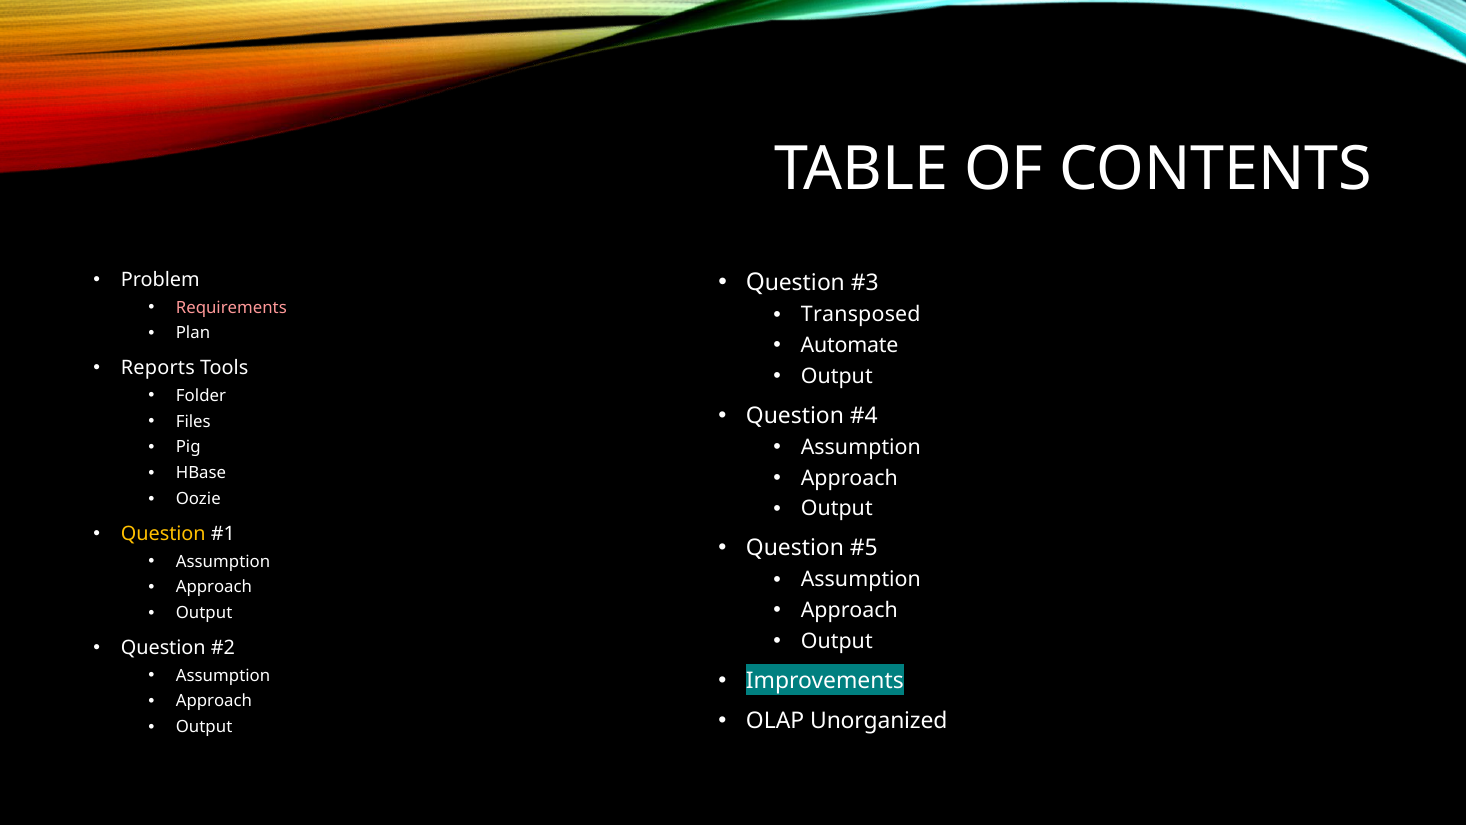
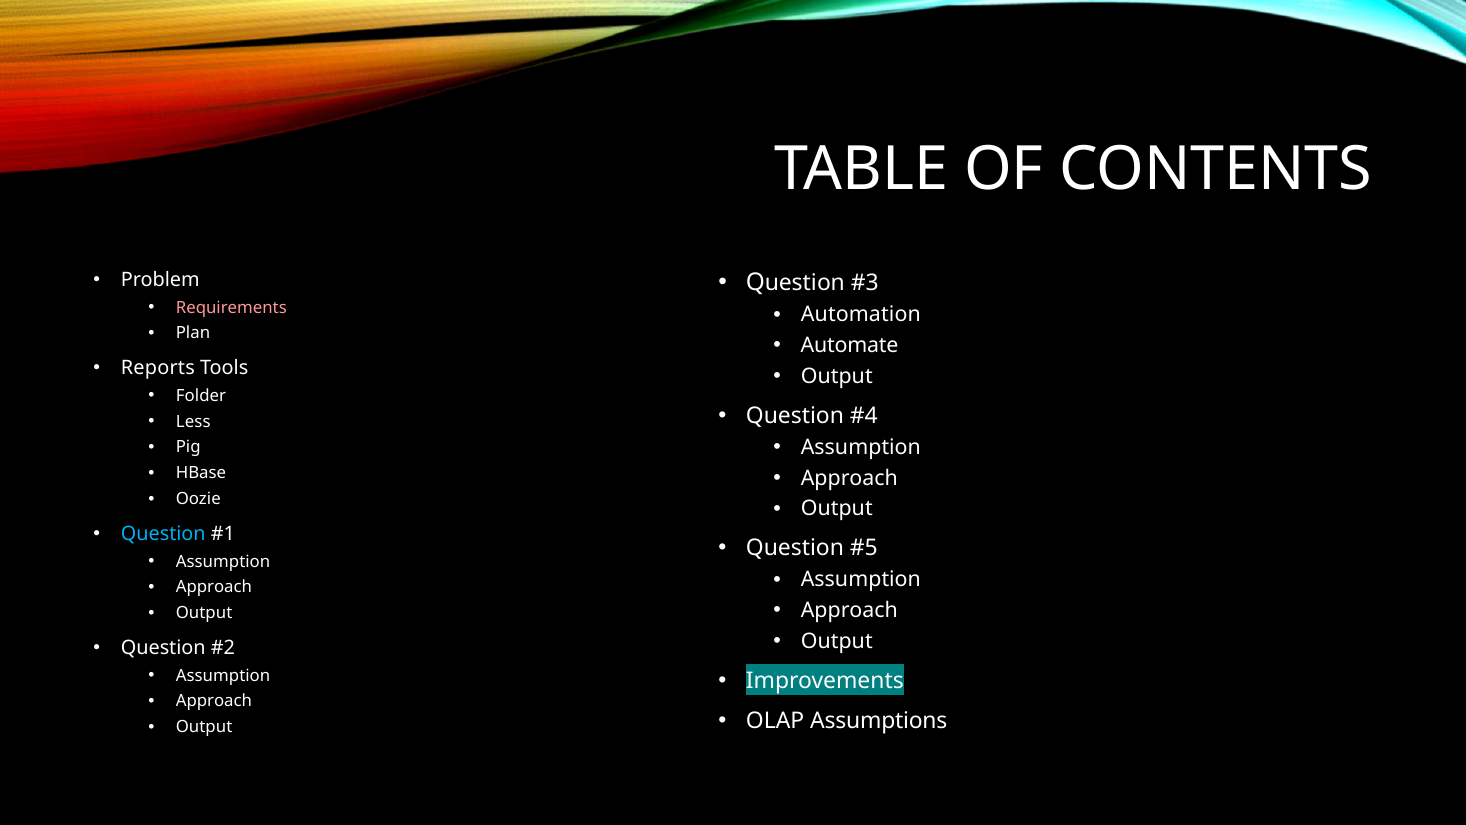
Transposed: Transposed -> Automation
Files: Files -> Less
Question at (163, 534) colour: yellow -> light blue
Unorganized: Unorganized -> Assumptions
